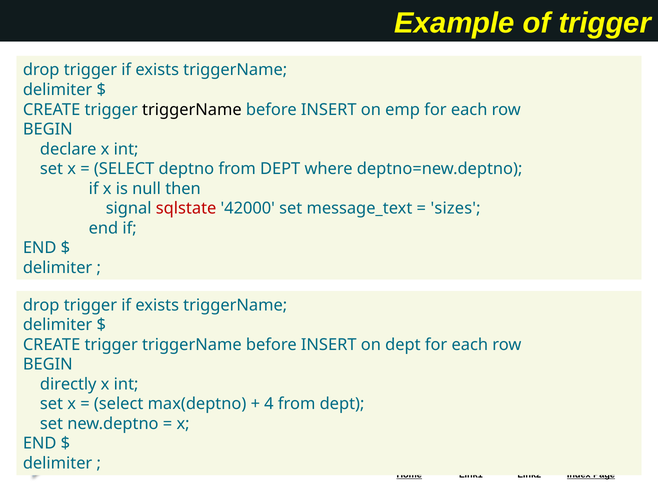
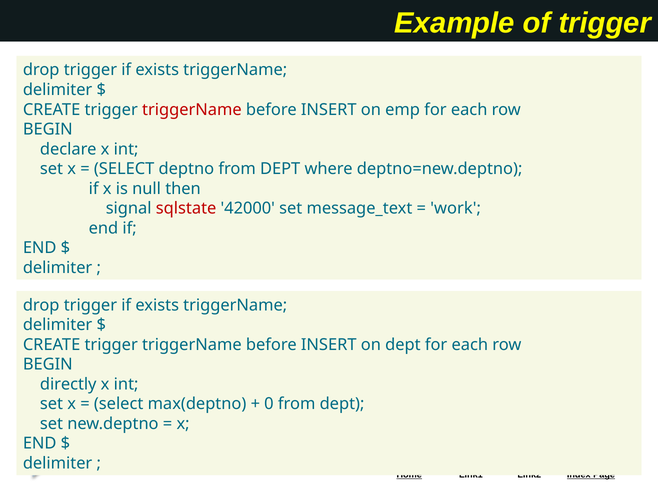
triggerName at (192, 109) colour: black -> red
sizes: sizes -> work
4: 4 -> 0
